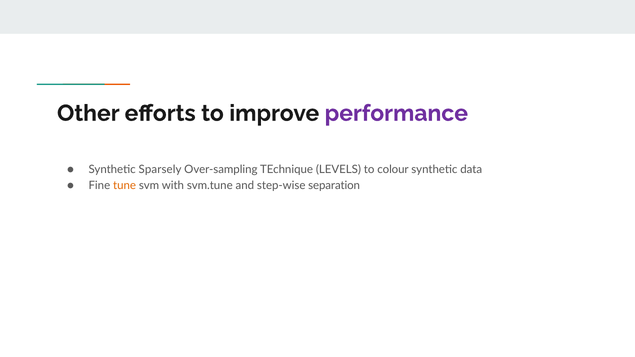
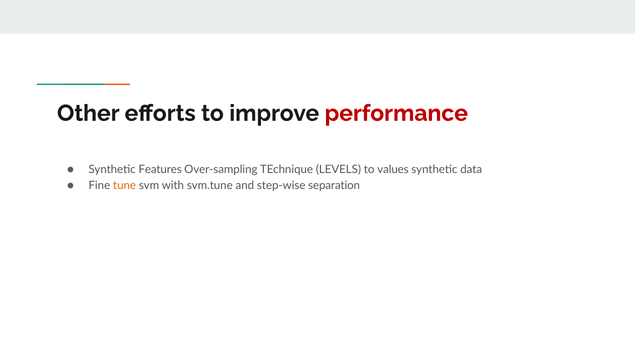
performance colour: purple -> red
Sparsely: Sparsely -> Features
colour: colour -> values
